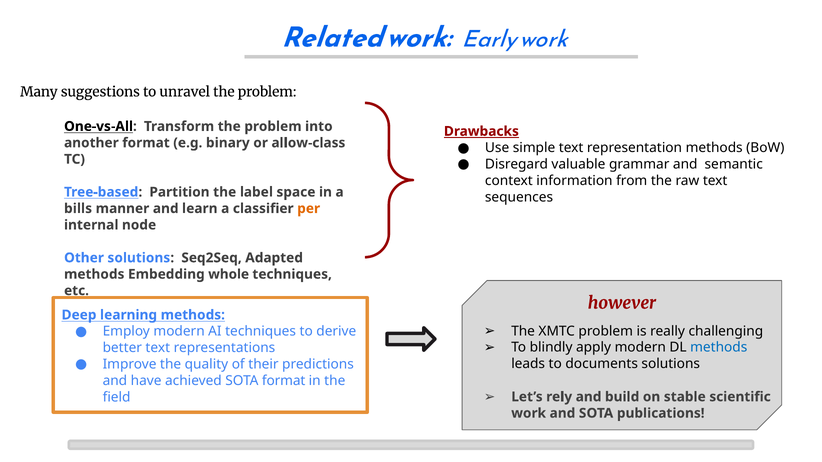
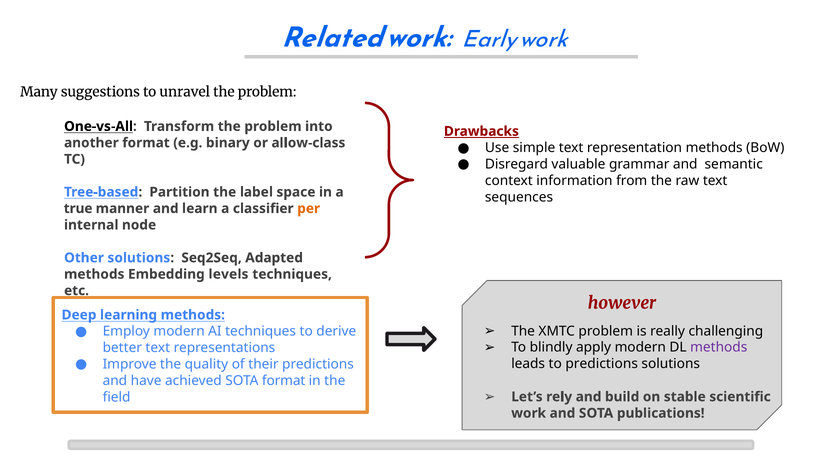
bills: bills -> true
whole: whole -> levels
methods at (719, 348) colour: blue -> purple
to documents: documents -> predictions
